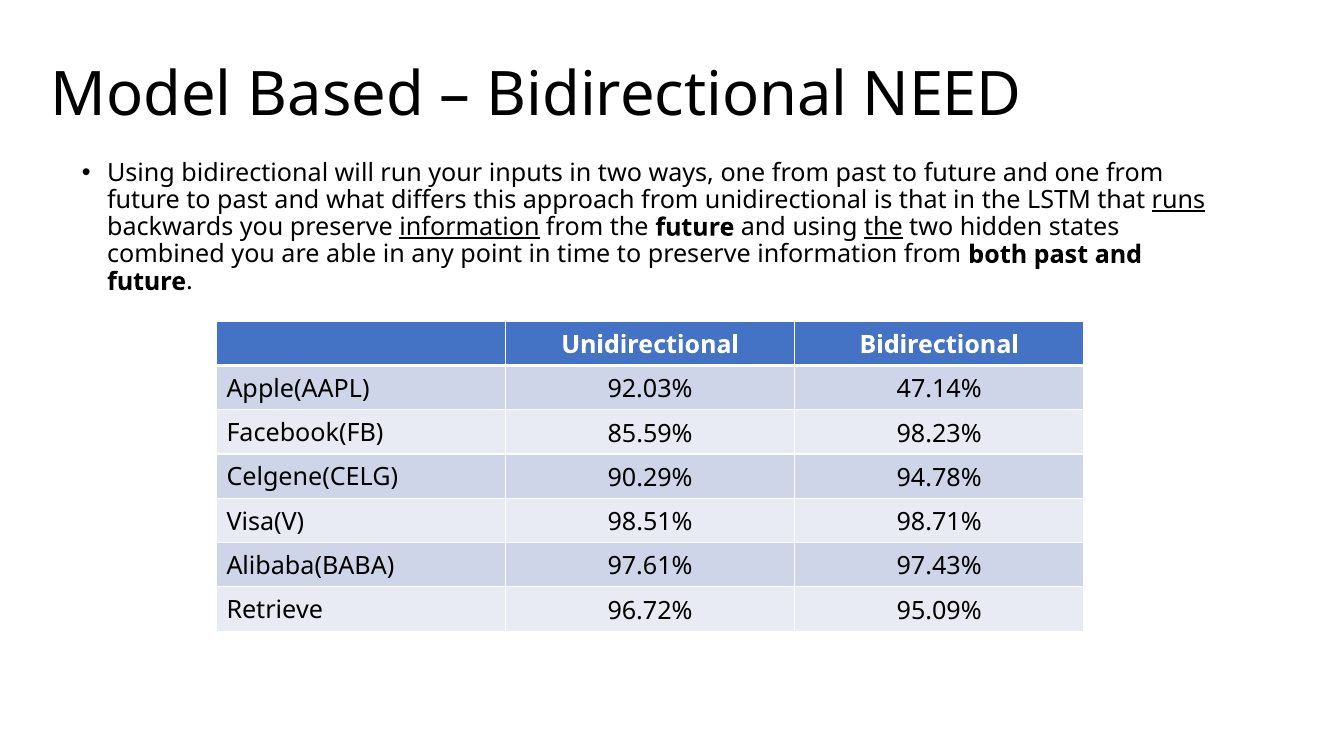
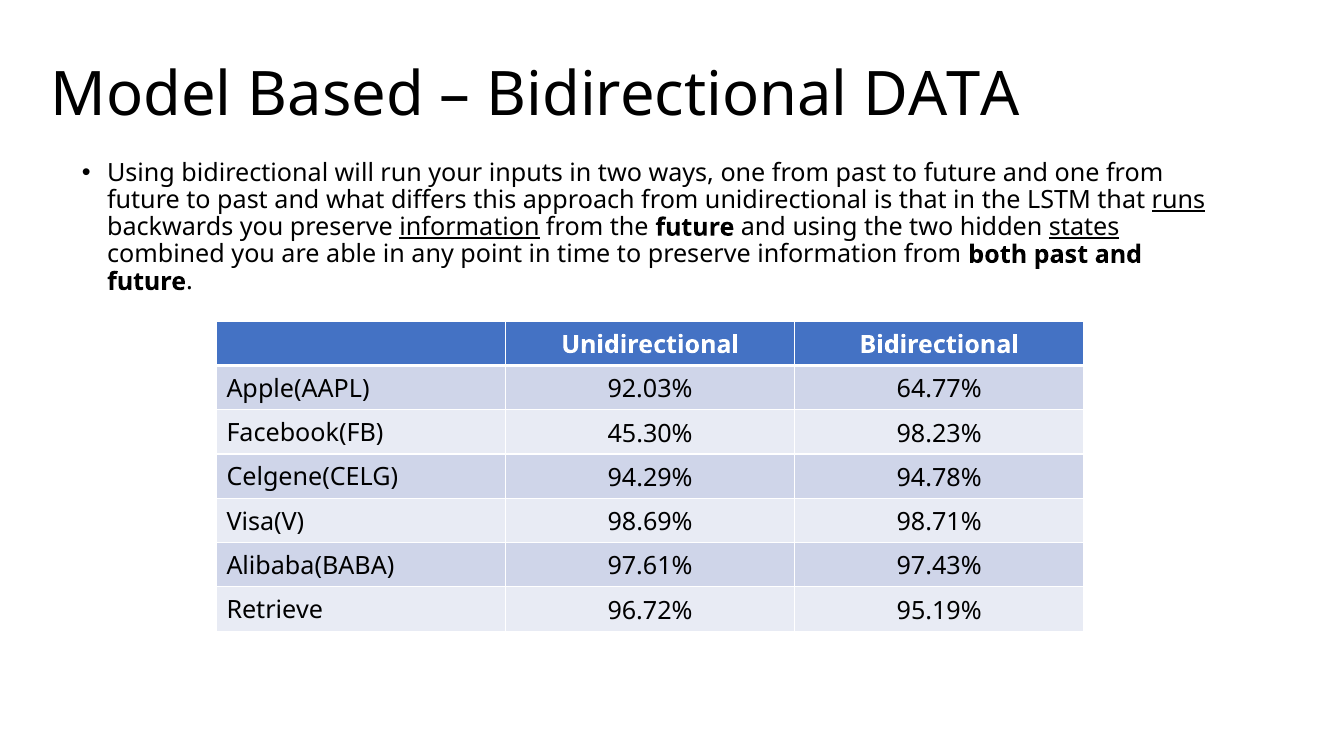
NEED: NEED -> DATA
the at (883, 227) underline: present -> none
states underline: none -> present
47.14%: 47.14% -> 64.77%
85.59%: 85.59% -> 45.30%
90.29%: 90.29% -> 94.29%
98.51%: 98.51% -> 98.69%
95.09%: 95.09% -> 95.19%
